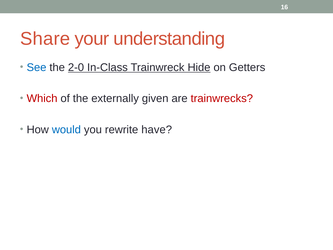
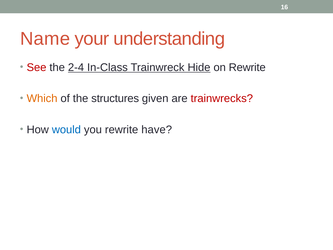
Share: Share -> Name
See colour: blue -> red
2-0: 2-0 -> 2-4
on Getters: Getters -> Rewrite
Which colour: red -> orange
externally: externally -> structures
